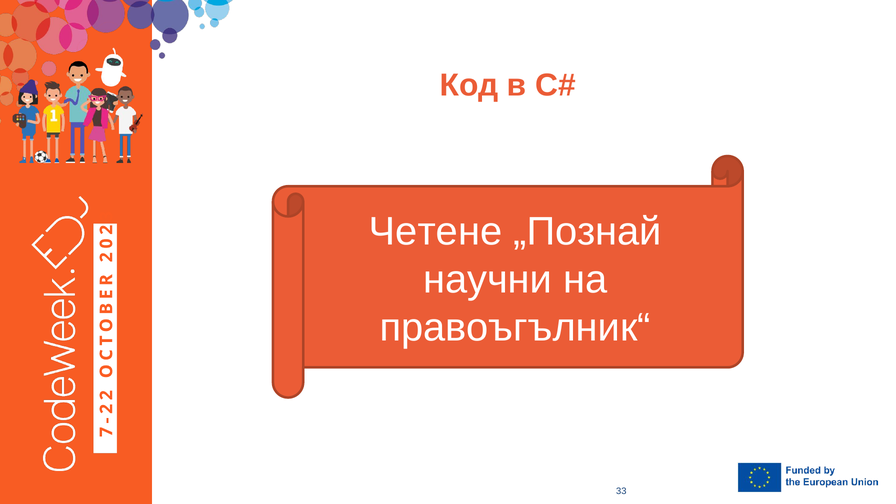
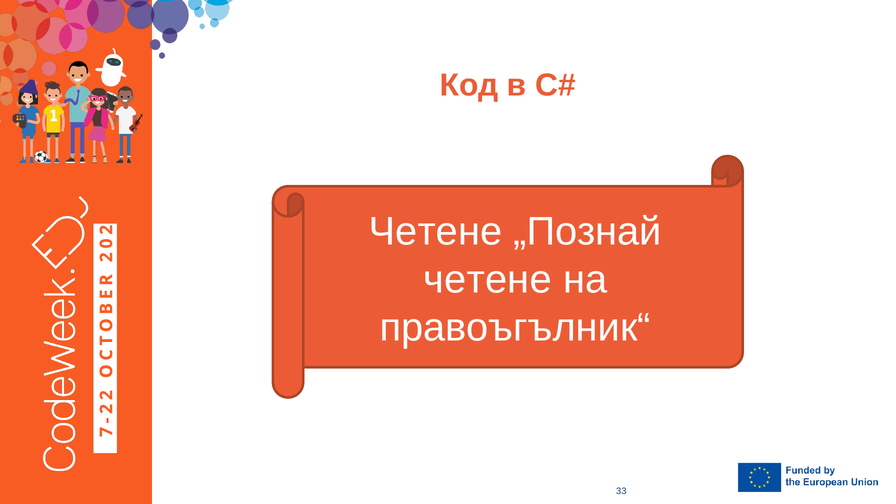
научни at (488, 280): научни -> четене
